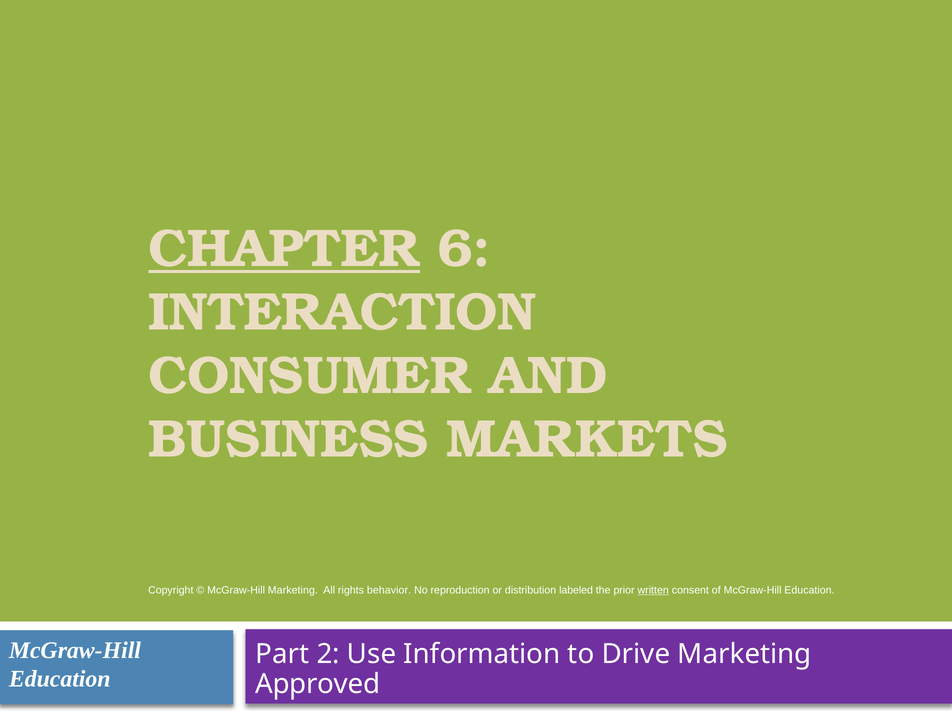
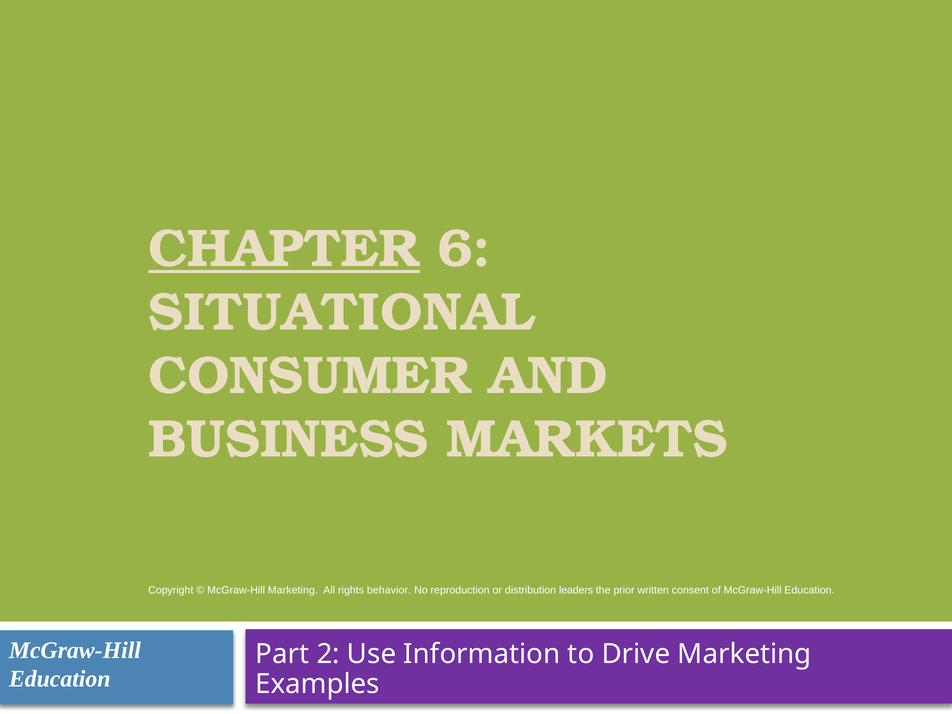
INTERACTION: INTERACTION -> SITUATIONAL
labeled: labeled -> leaders
written underline: present -> none
Approved: Approved -> Examples
